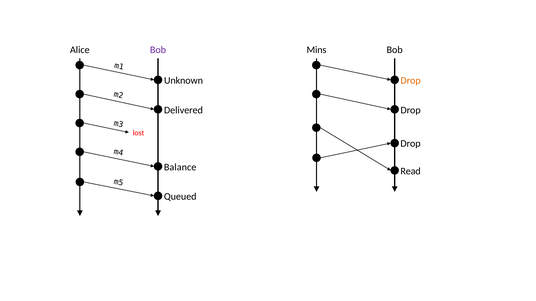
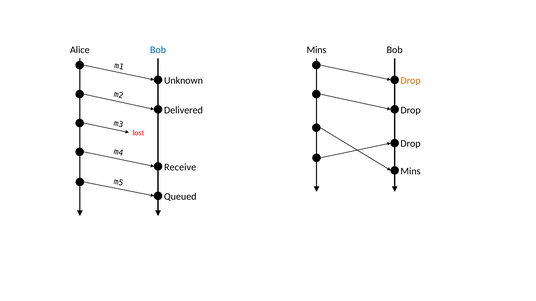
Bob at (158, 50) colour: purple -> blue
Balance: Balance -> Receive
Read at (411, 171): Read -> Mins
